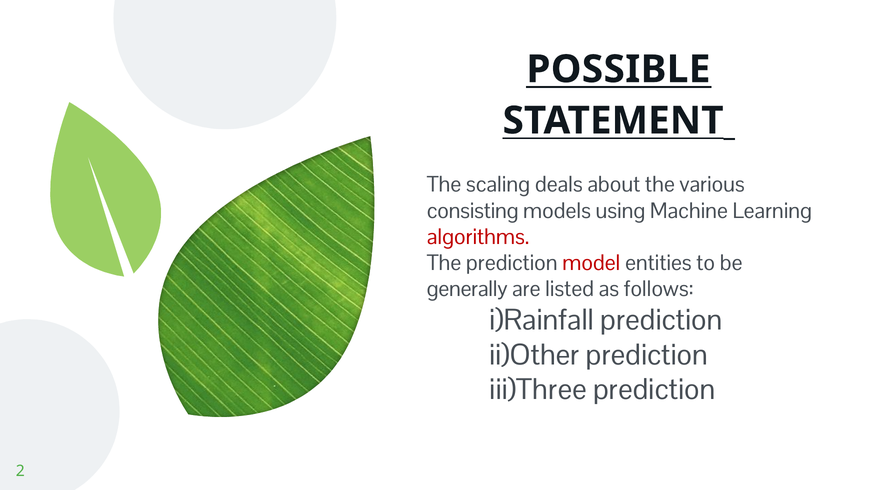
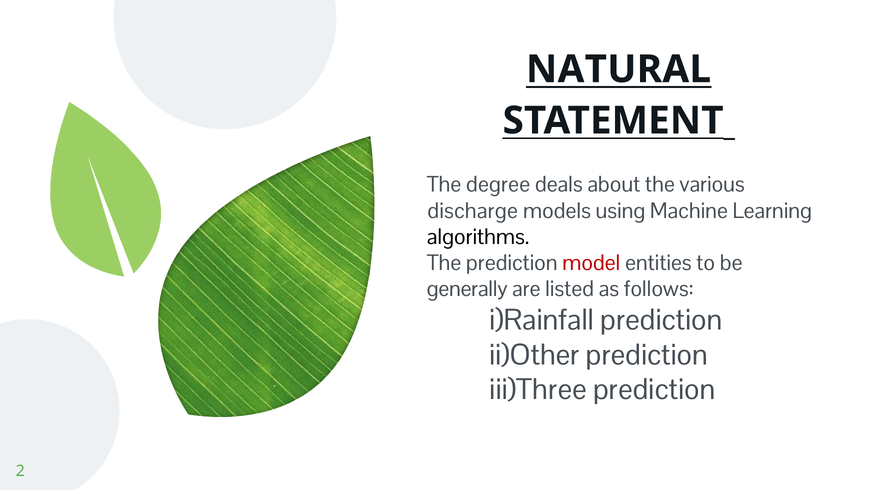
POSSIBLE: POSSIBLE -> NATURAL
scaling: scaling -> degree
consisting: consisting -> discharge
algorithms colour: red -> black
